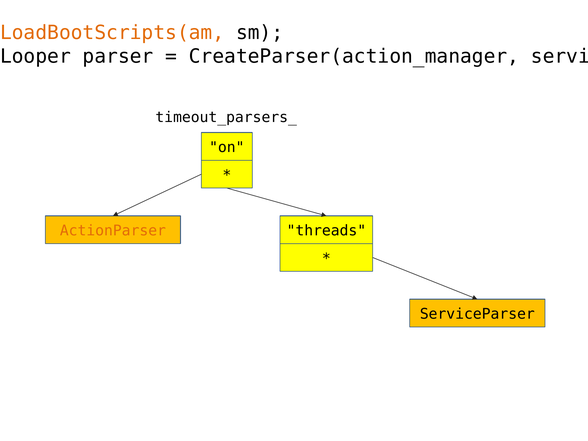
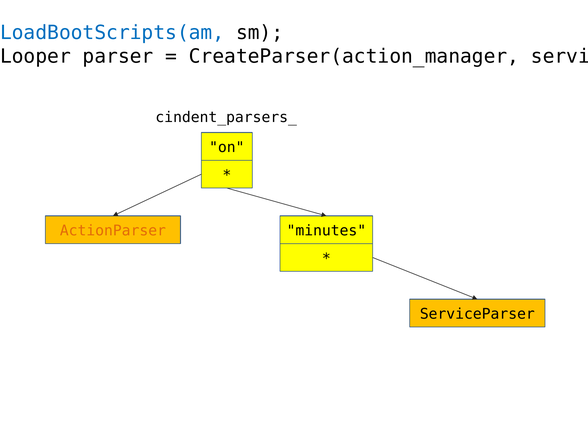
LoadBootScripts(am colour: orange -> blue
timeout_parsers_: timeout_parsers_ -> cindent_parsers_
threads: threads -> minutes
